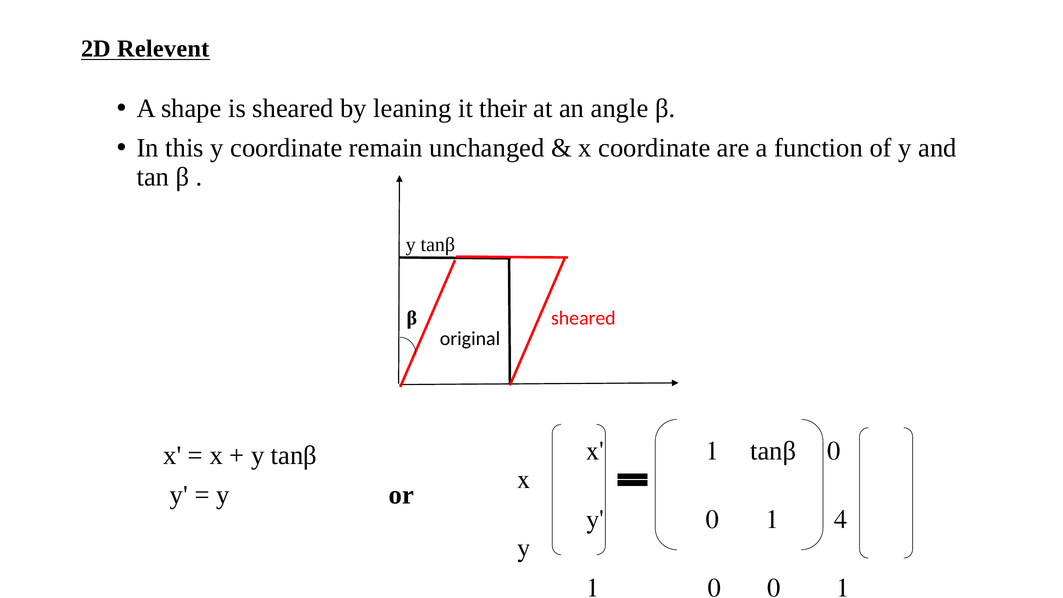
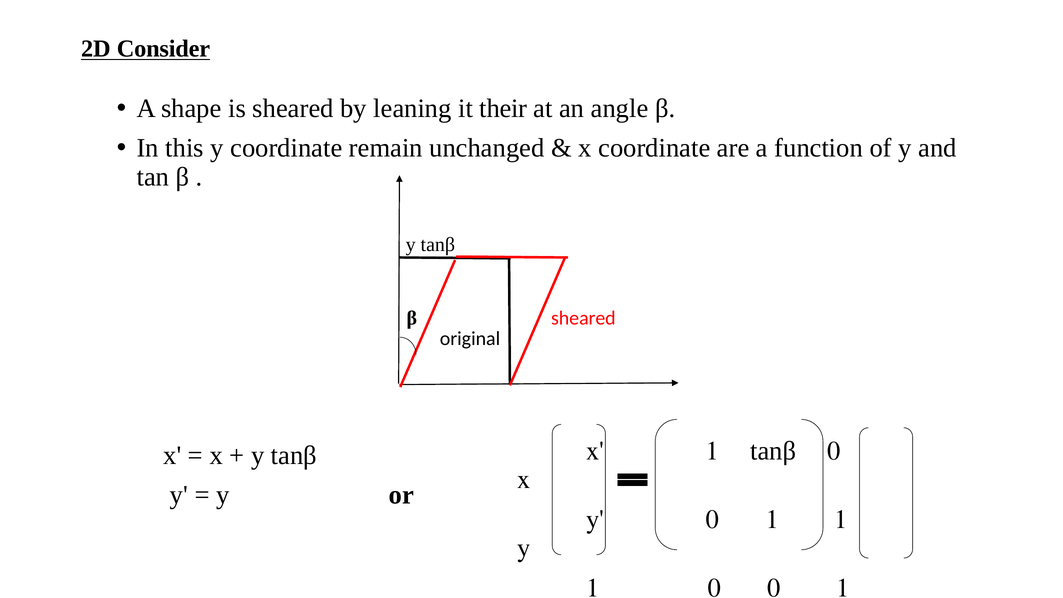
Relevent: Relevent -> Consider
y 0 1 4: 4 -> 1
